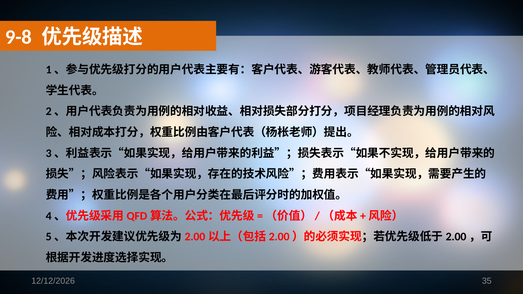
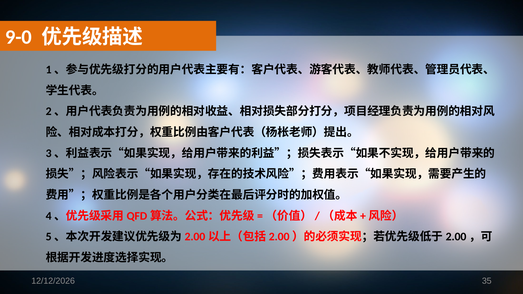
9-8: 9-8 -> 9-0
